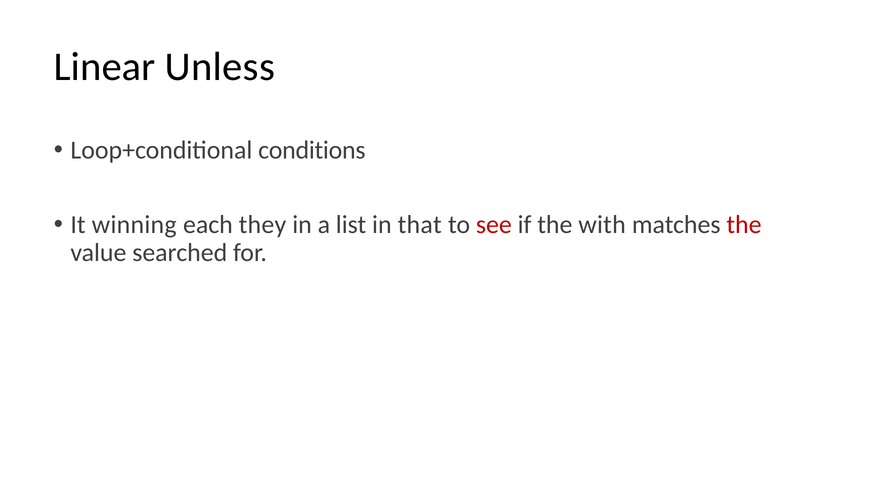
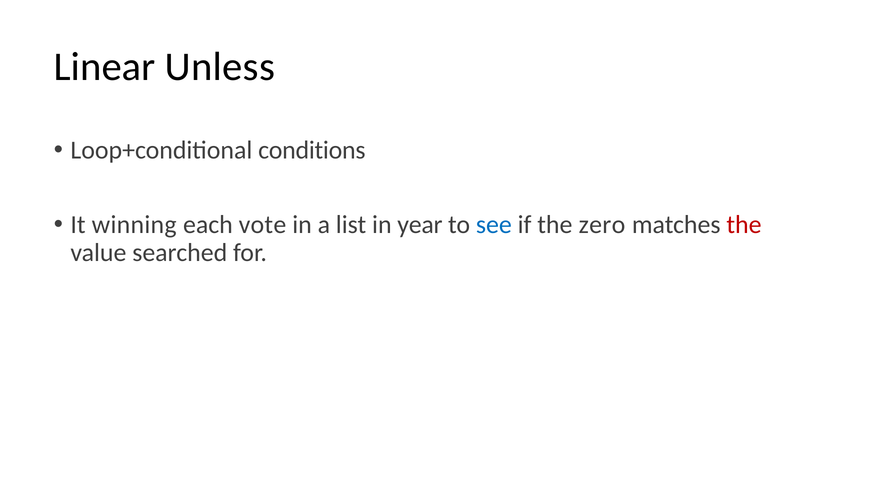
they: they -> vote
that: that -> year
see colour: red -> blue
with: with -> zero
